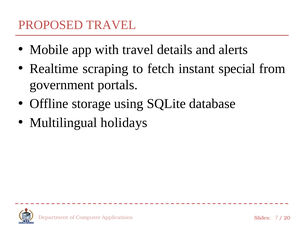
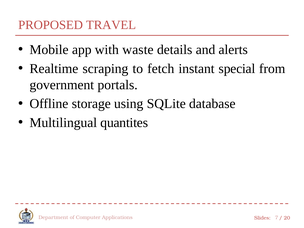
with travel: travel -> waste
holidays: holidays -> quantites
